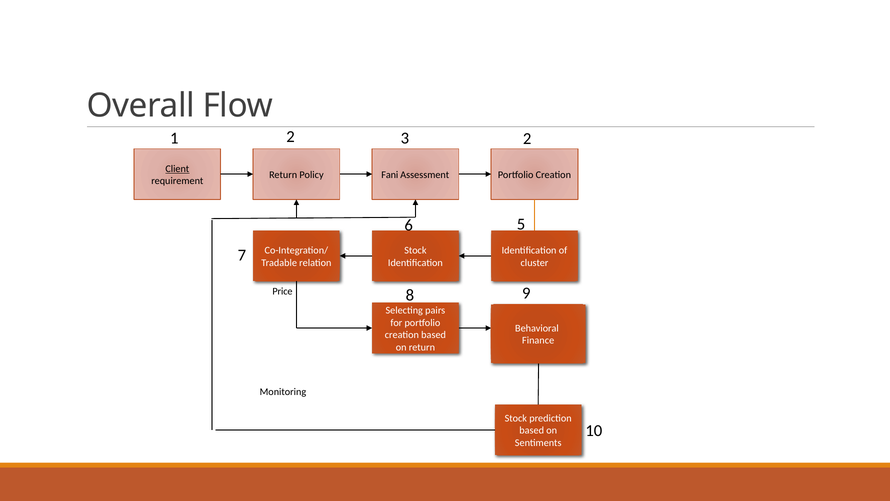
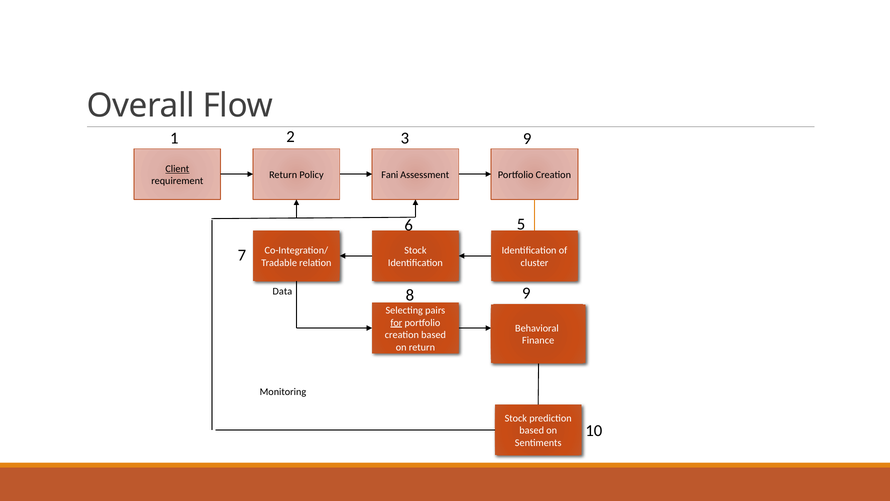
2 2: 2 -> 9
Price: Price -> Data
for underline: none -> present
